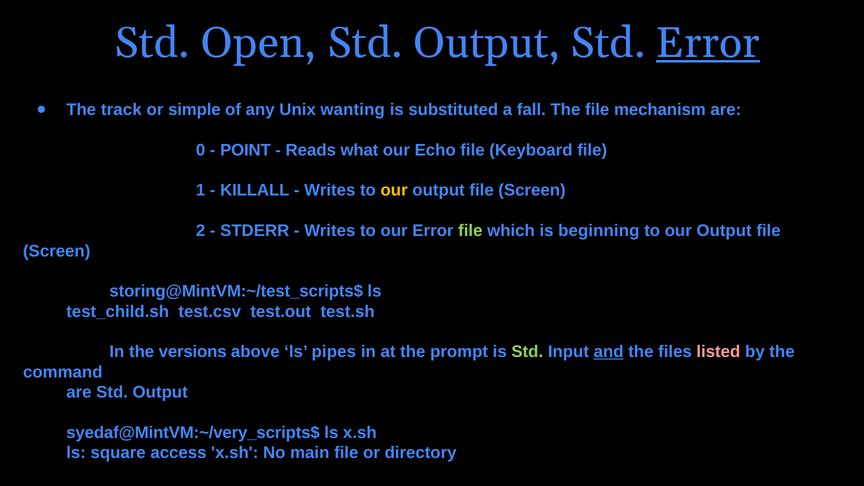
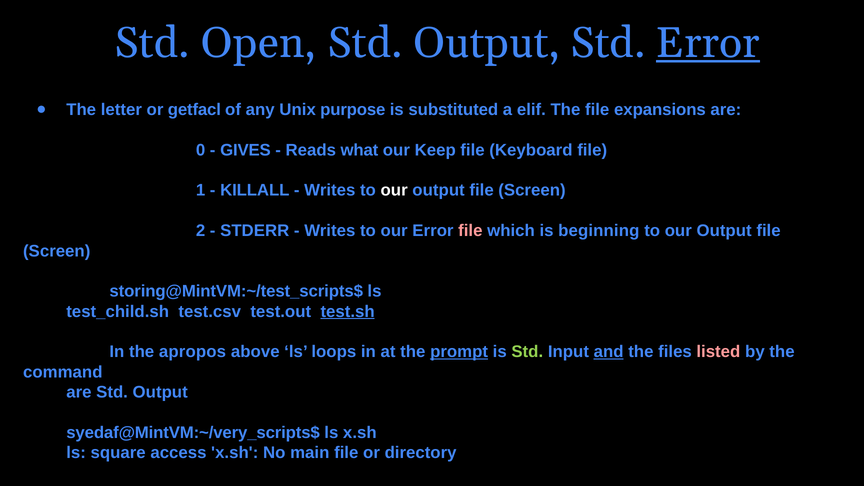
track: track -> letter
simple: simple -> getfacl
wanting: wanting -> purpose
fall: fall -> elif
mechanism: mechanism -> expansions
POINT at (245, 150): POINT -> GIVES
Echo: Echo -> Keep
our at (394, 190) colour: yellow -> white
file at (470, 231) colour: light green -> pink
test.sh underline: none -> present
versions: versions -> apropos
pipes: pipes -> loops
prompt underline: none -> present
